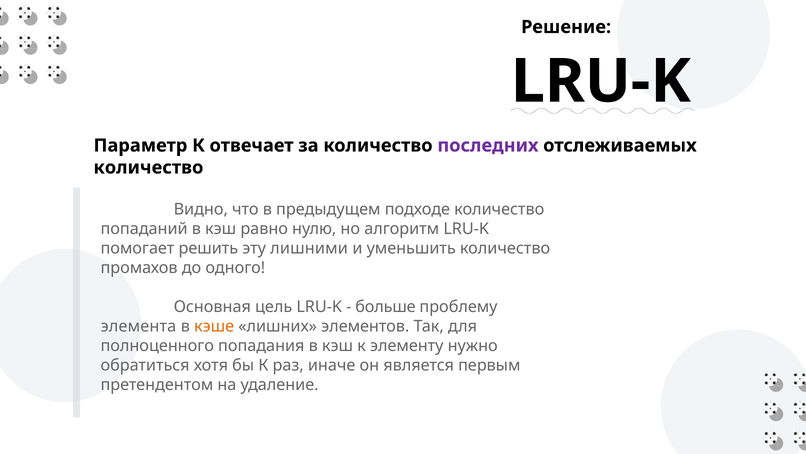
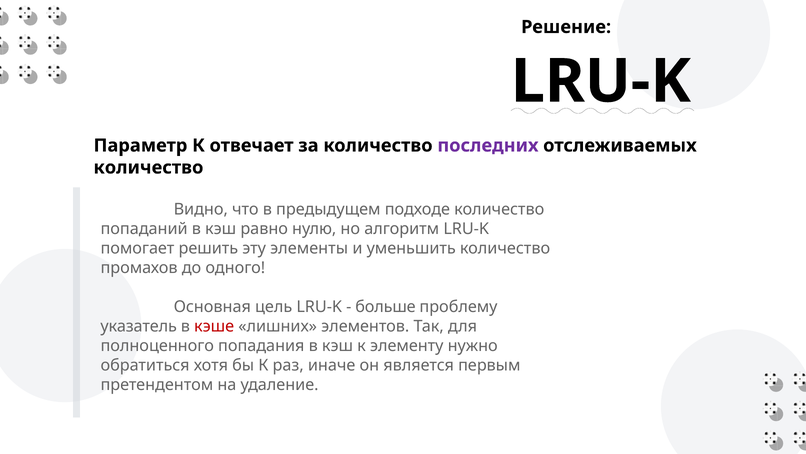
лишними: лишними -> элементы
элемента: элемента -> указатель
кэше colour: orange -> red
